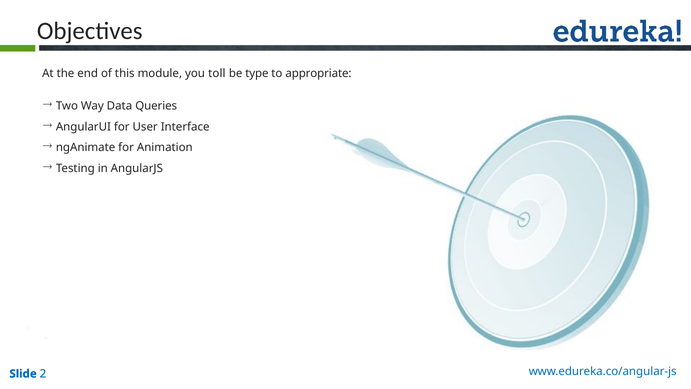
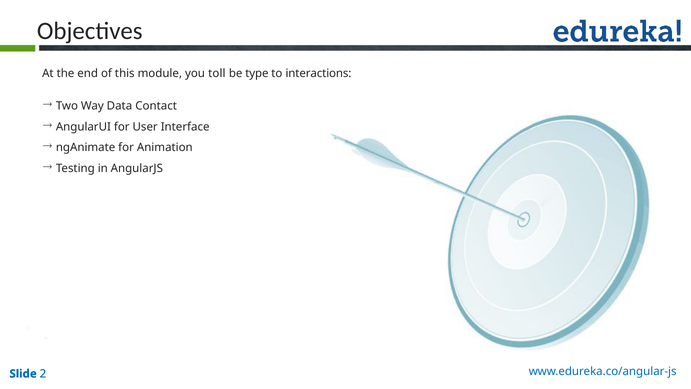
appropriate: appropriate -> interactions
Queries: Queries -> Contact
